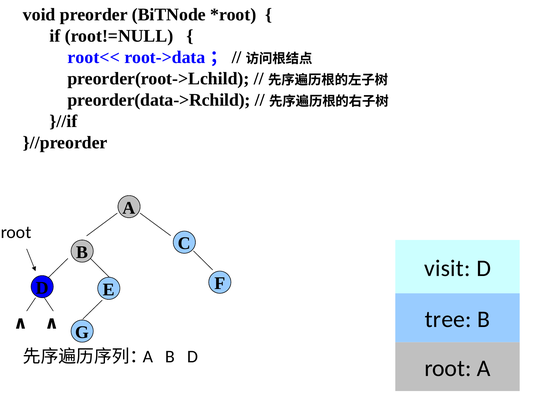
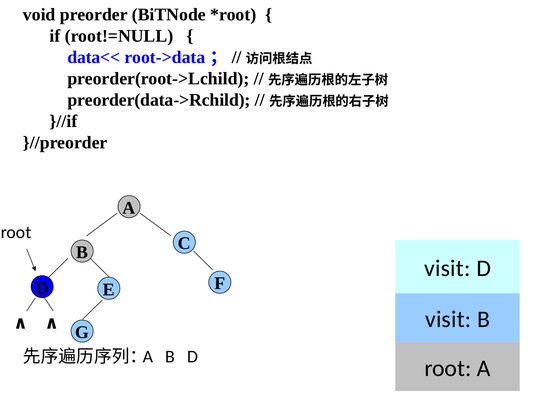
root<<: root<< -> data<<
tree at (448, 319): tree -> visit
